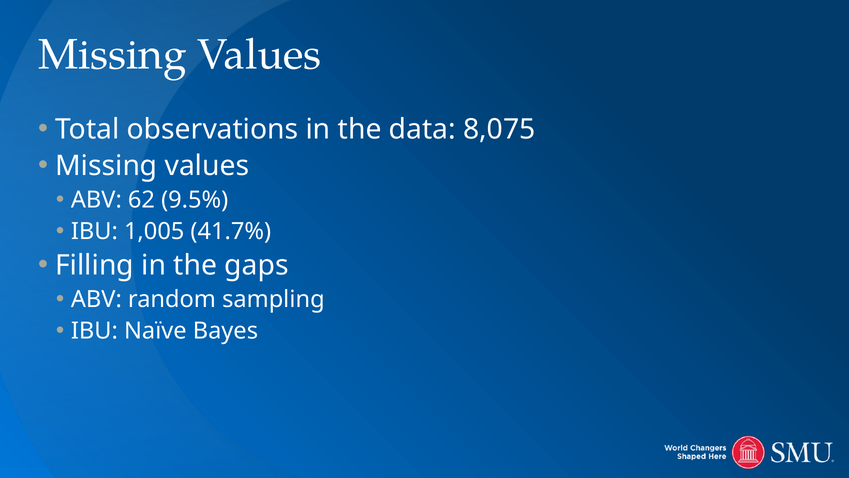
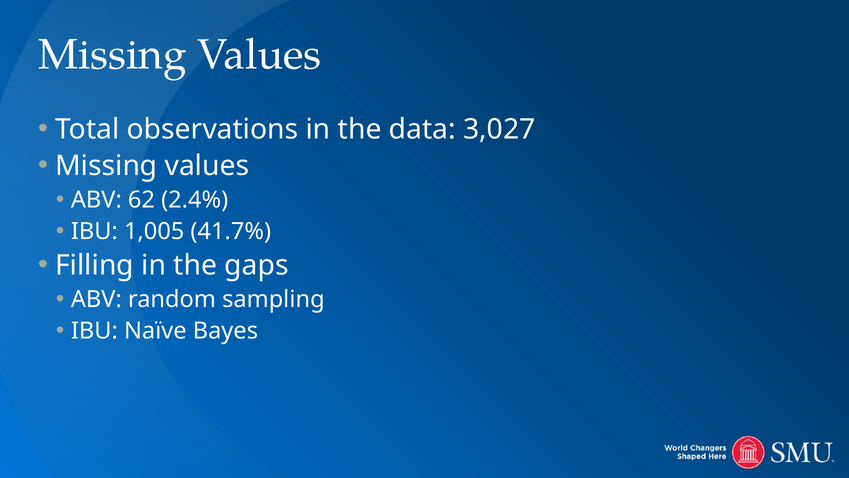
8,075: 8,075 -> 3,027
9.5%: 9.5% -> 2.4%
